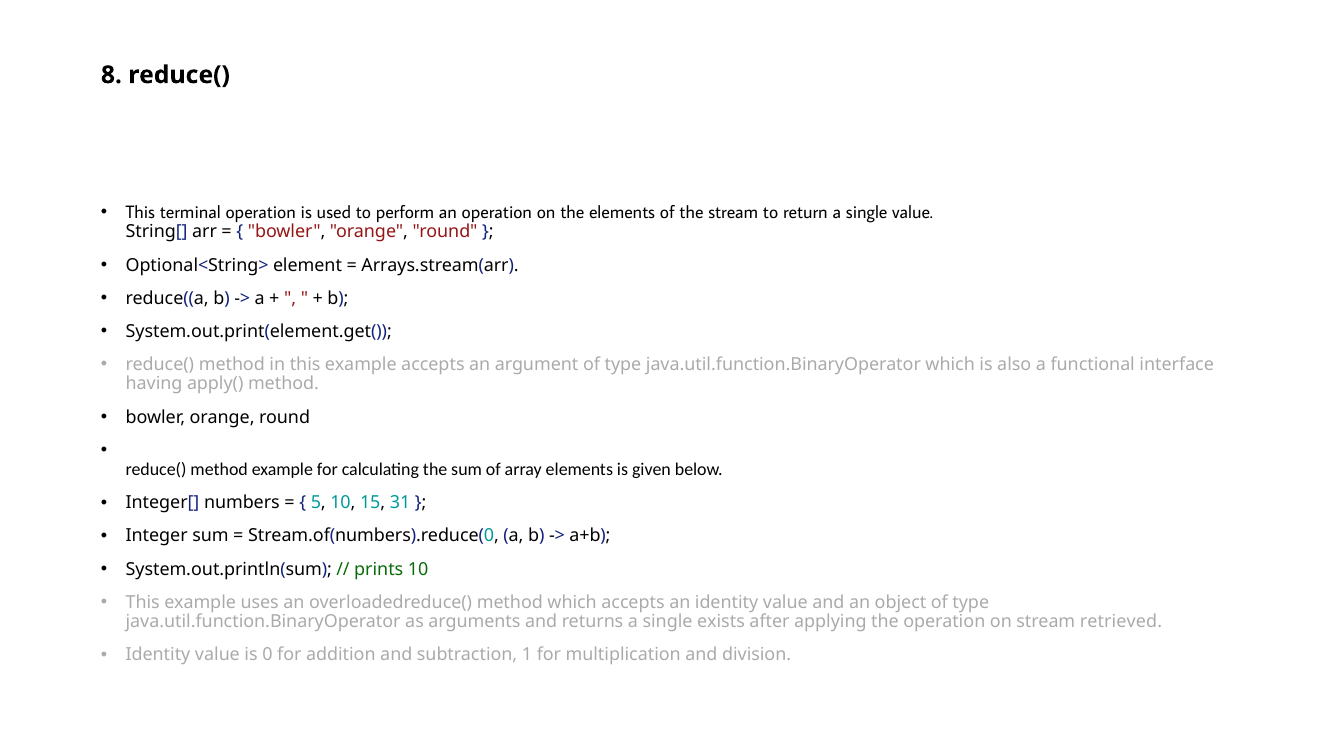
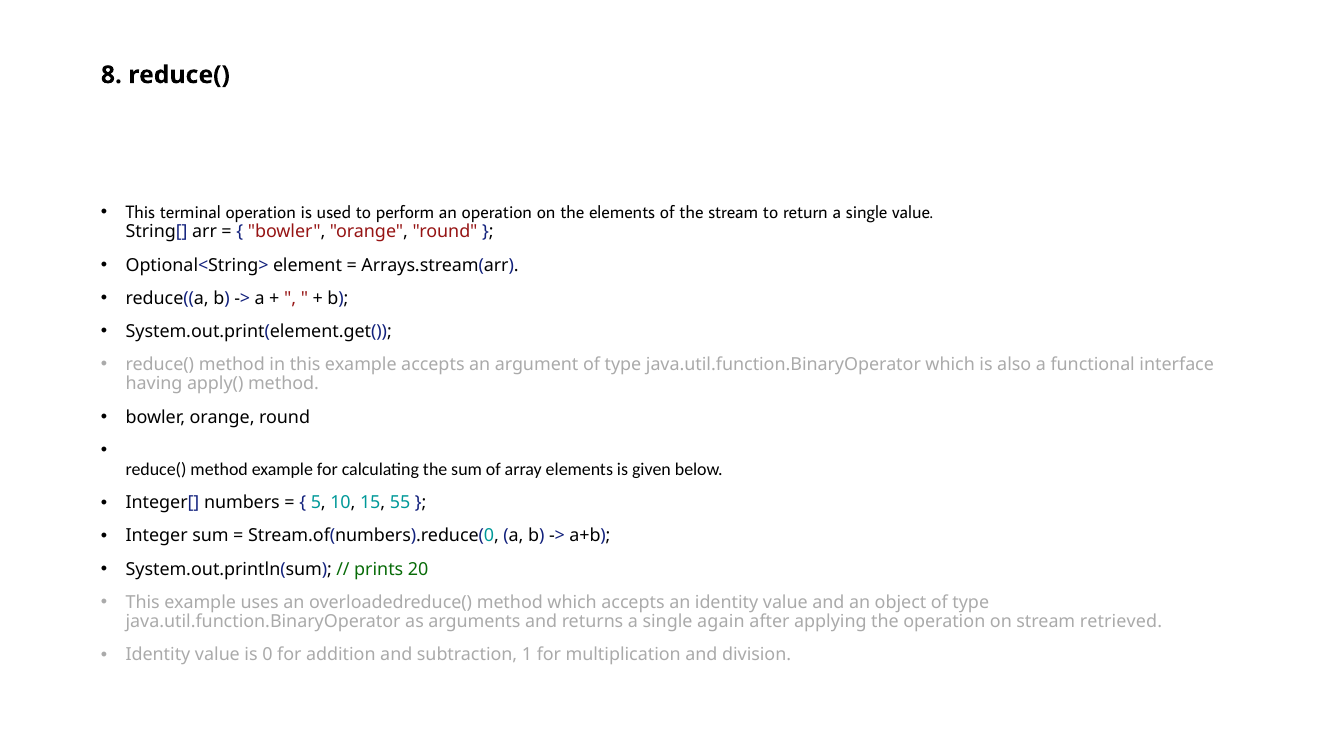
31: 31 -> 55
prints 10: 10 -> 20
exists: exists -> again
